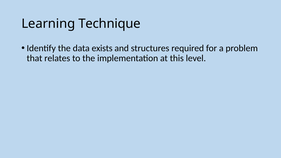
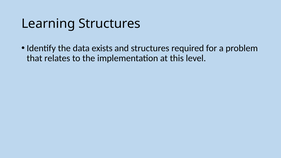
Learning Technique: Technique -> Structures
